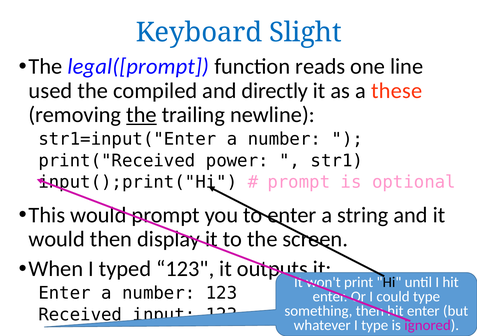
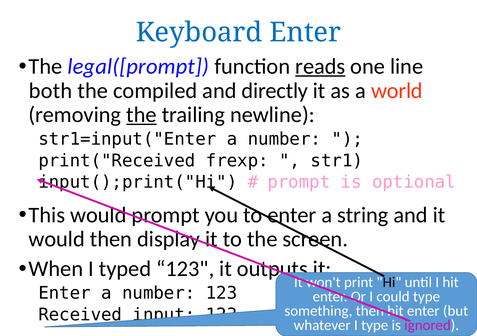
Keyboard Slight: Slight -> Enter
reads underline: none -> present
used: used -> both
these: these -> world
power: power -> frexp
